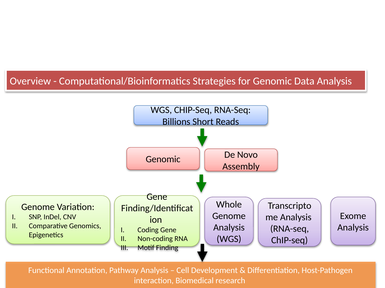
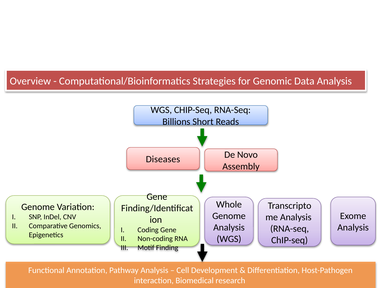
Genomic at (163, 160): Genomic -> Diseases
